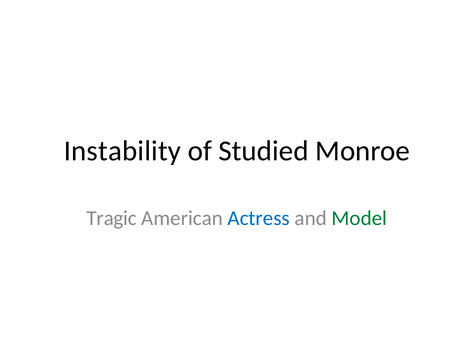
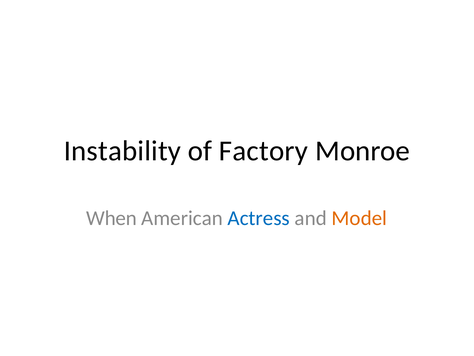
Studied: Studied -> Factory
Tragic: Tragic -> When
Model colour: green -> orange
